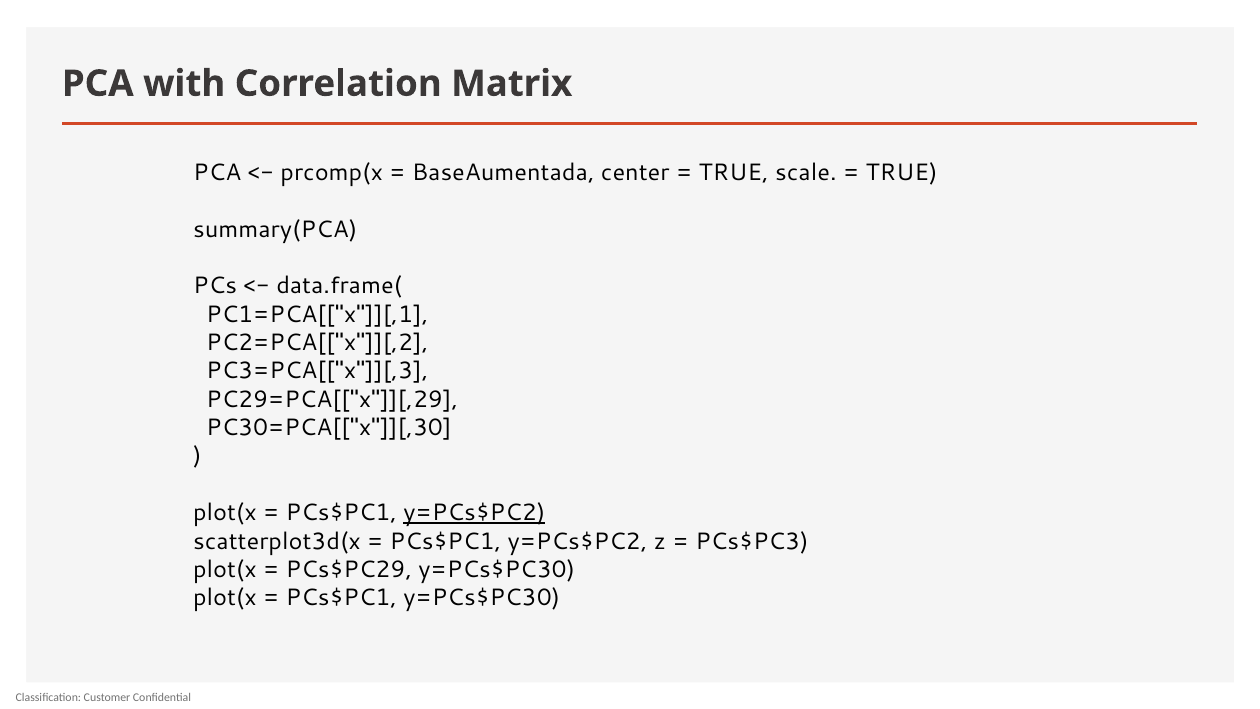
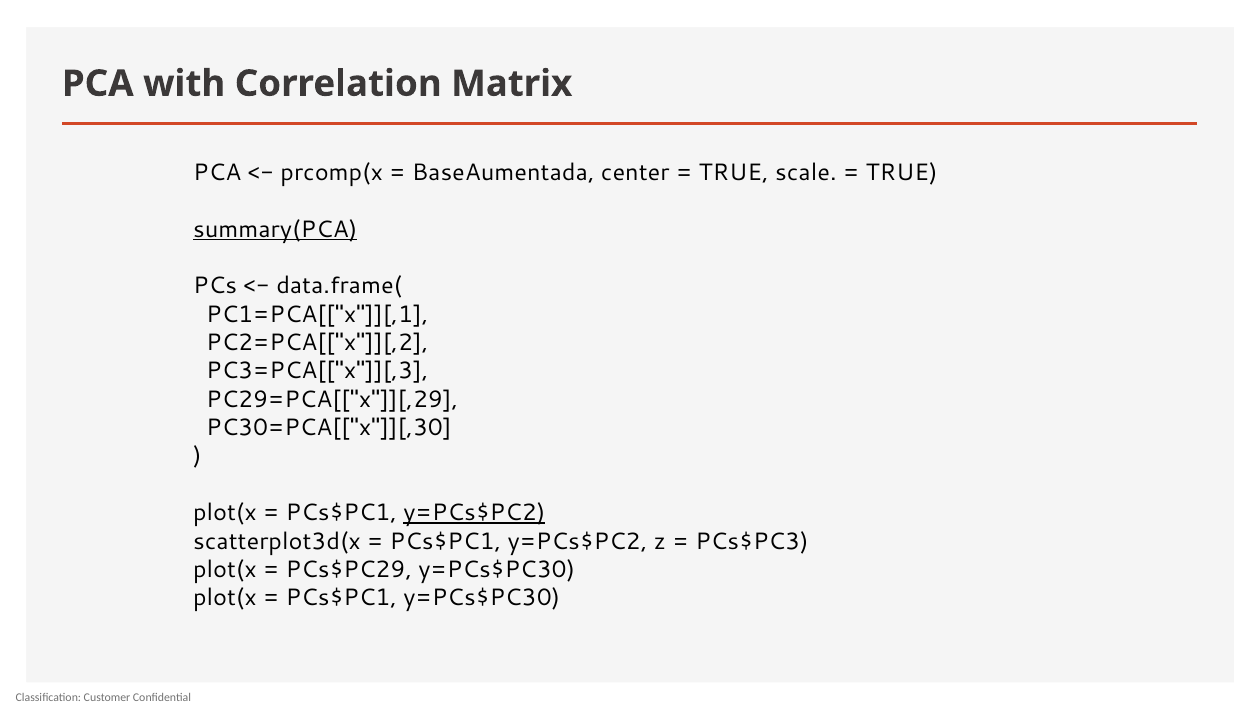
summary(PCA underline: none -> present
